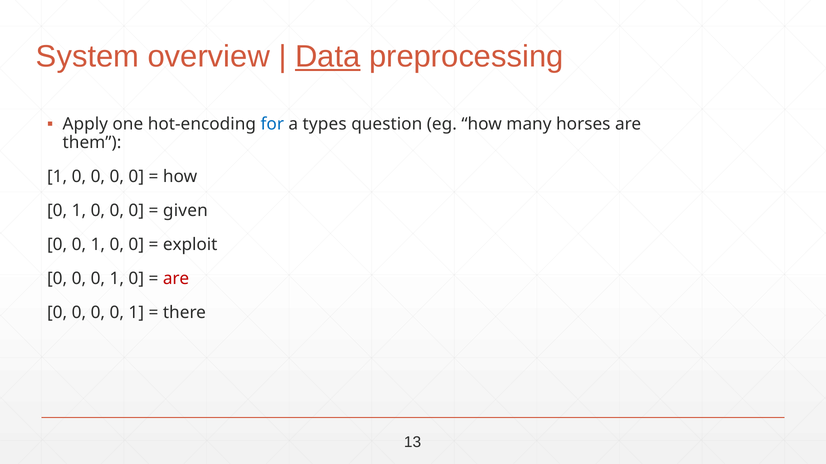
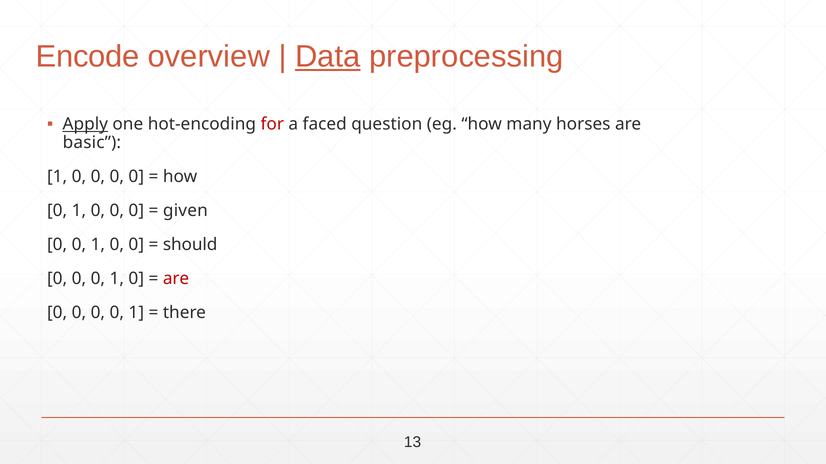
System: System -> Encode
Apply underline: none -> present
for colour: blue -> red
types: types -> faced
them: them -> basic
exploit: exploit -> should
